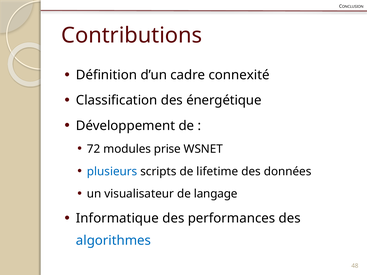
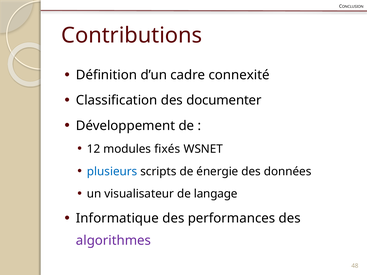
énergétique: énergétique -> documenter
72: 72 -> 12
prise: prise -> fixés
lifetime: lifetime -> énergie
algorithmes colour: blue -> purple
